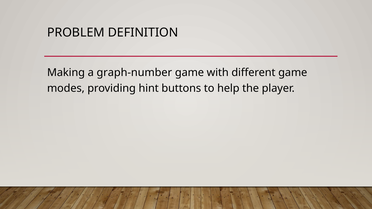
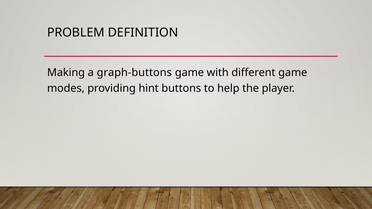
graph-number: graph-number -> graph-buttons
